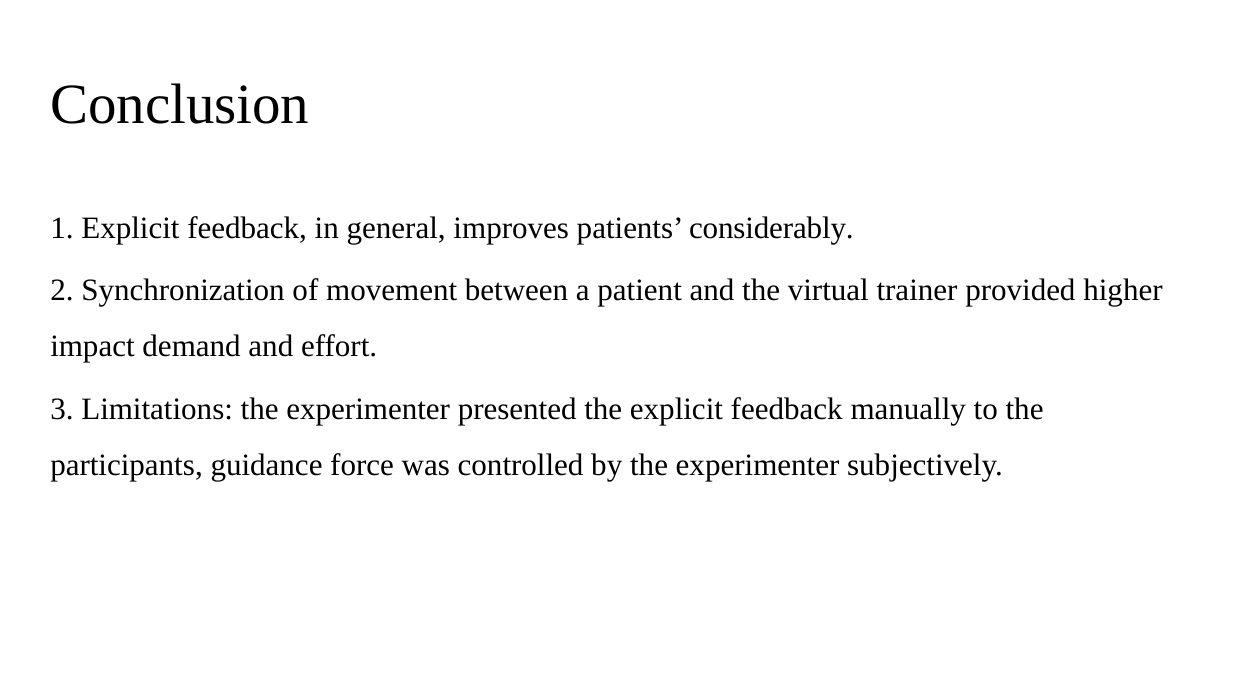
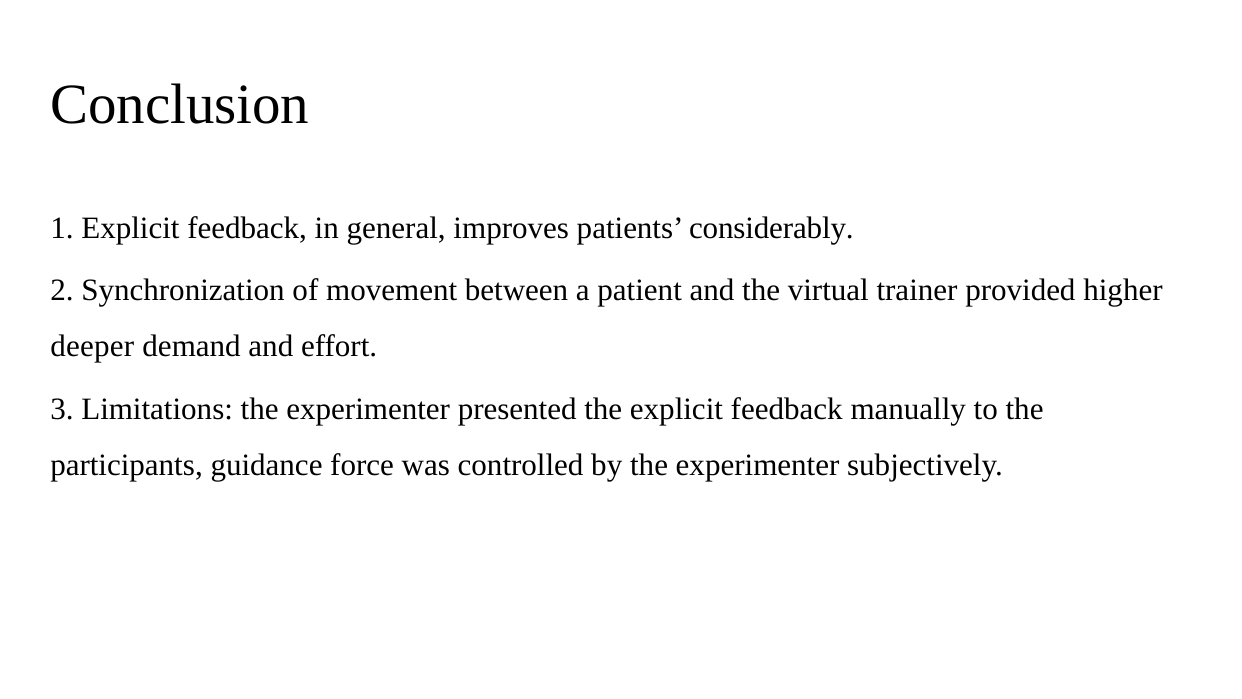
impact: impact -> deeper
